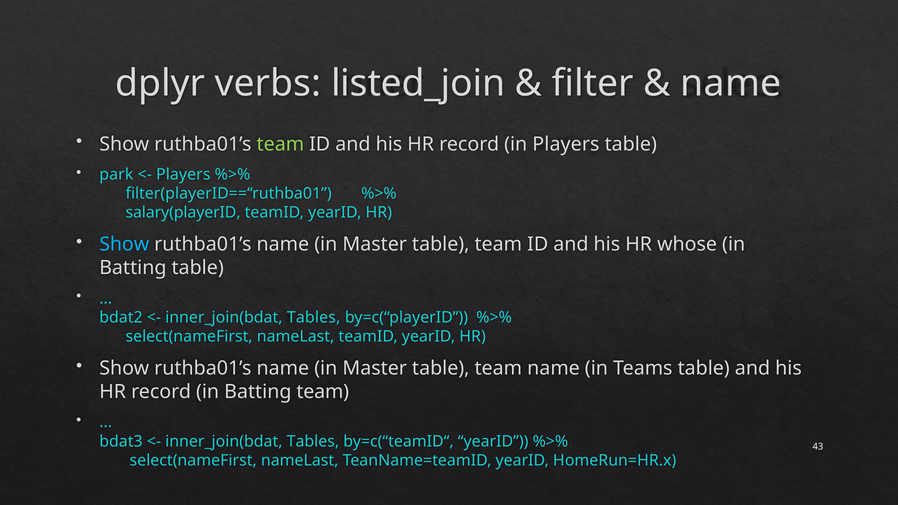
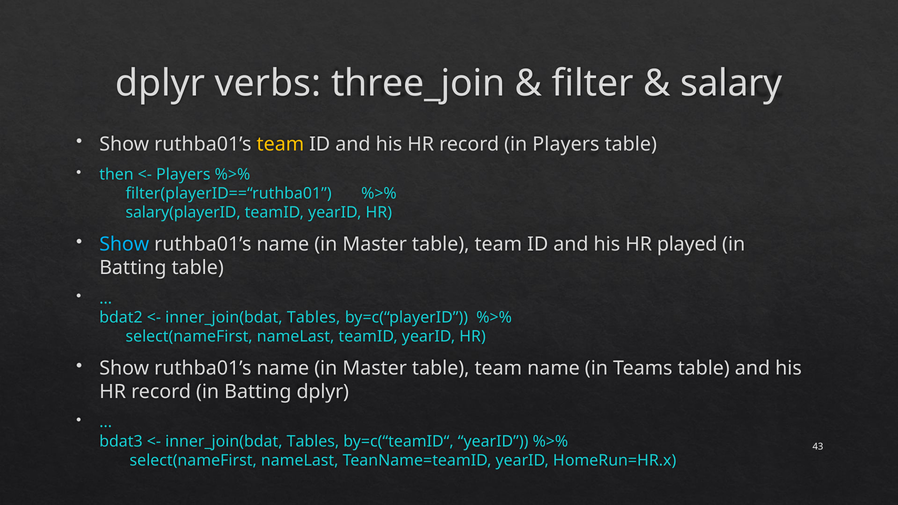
listed_join: listed_join -> three_join
name at (731, 83): name -> salary
team at (280, 144) colour: light green -> yellow
park: park -> then
whose: whose -> played
Batting team: team -> dplyr
